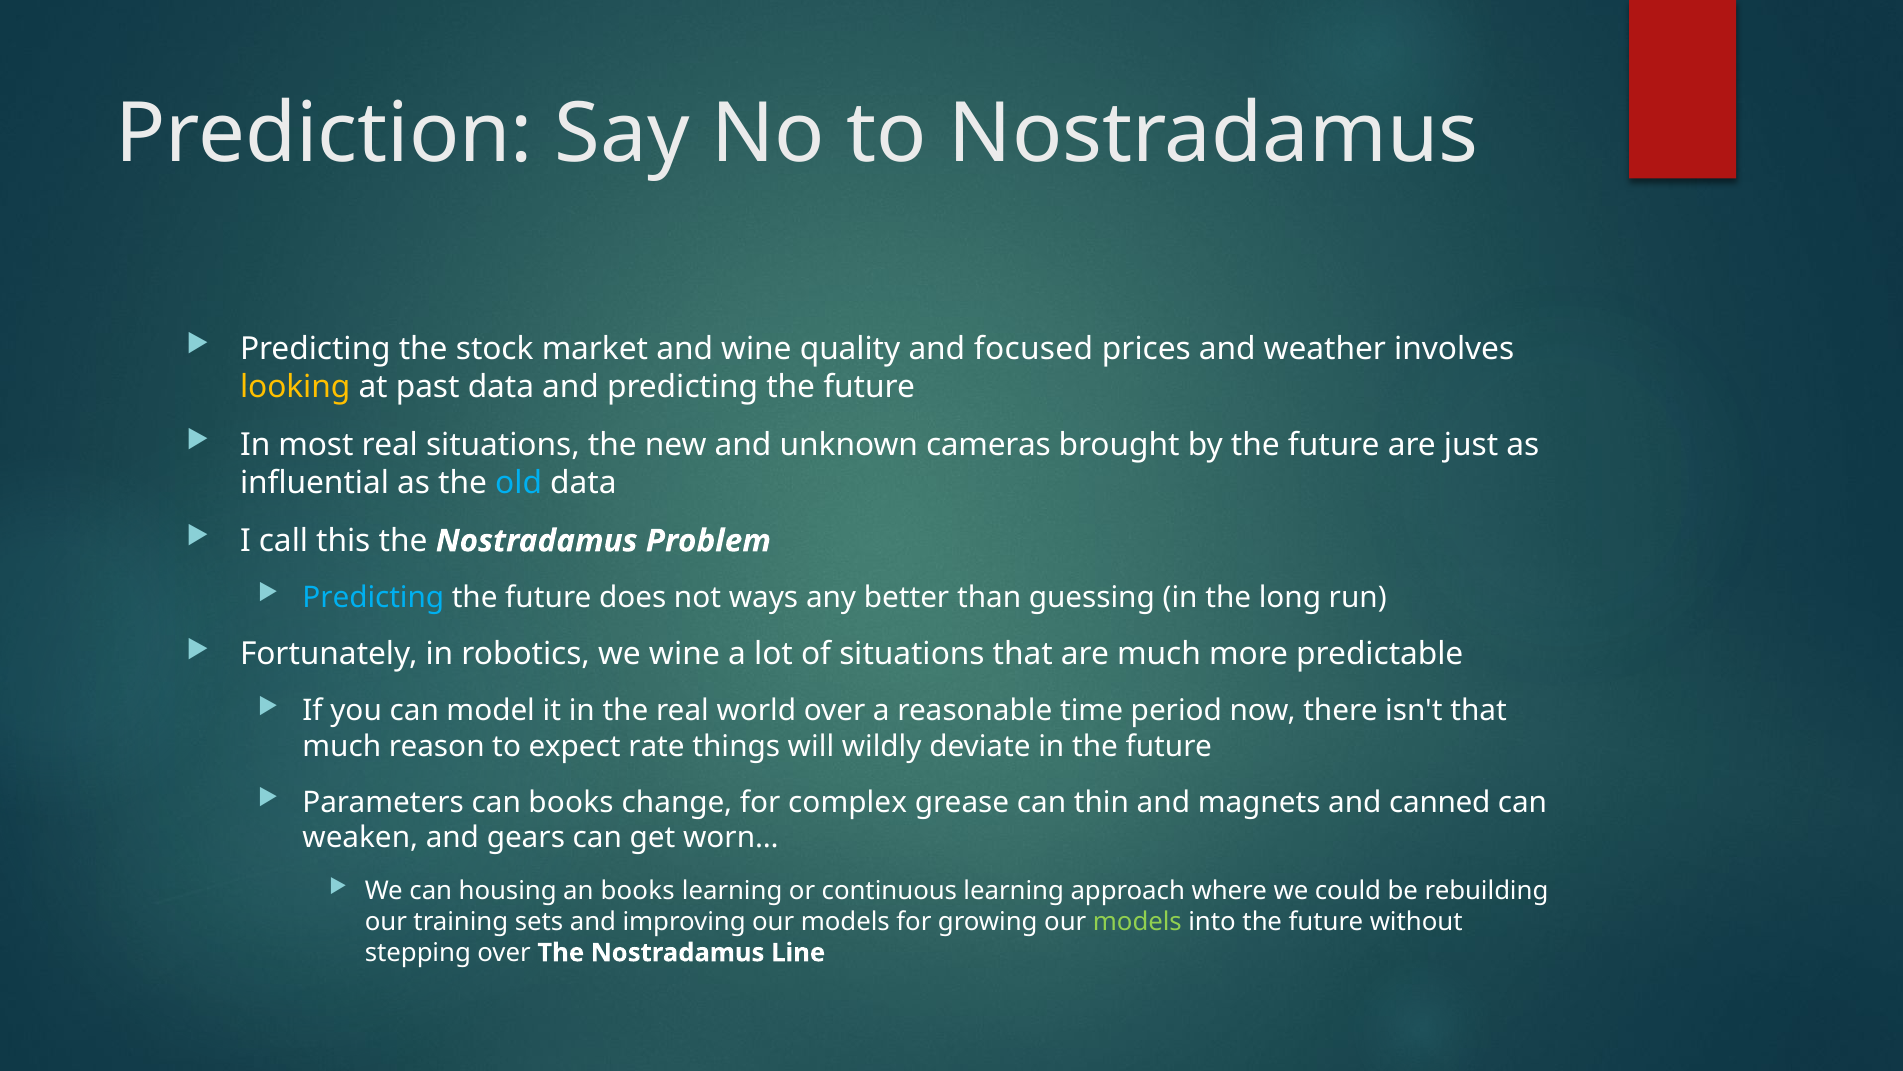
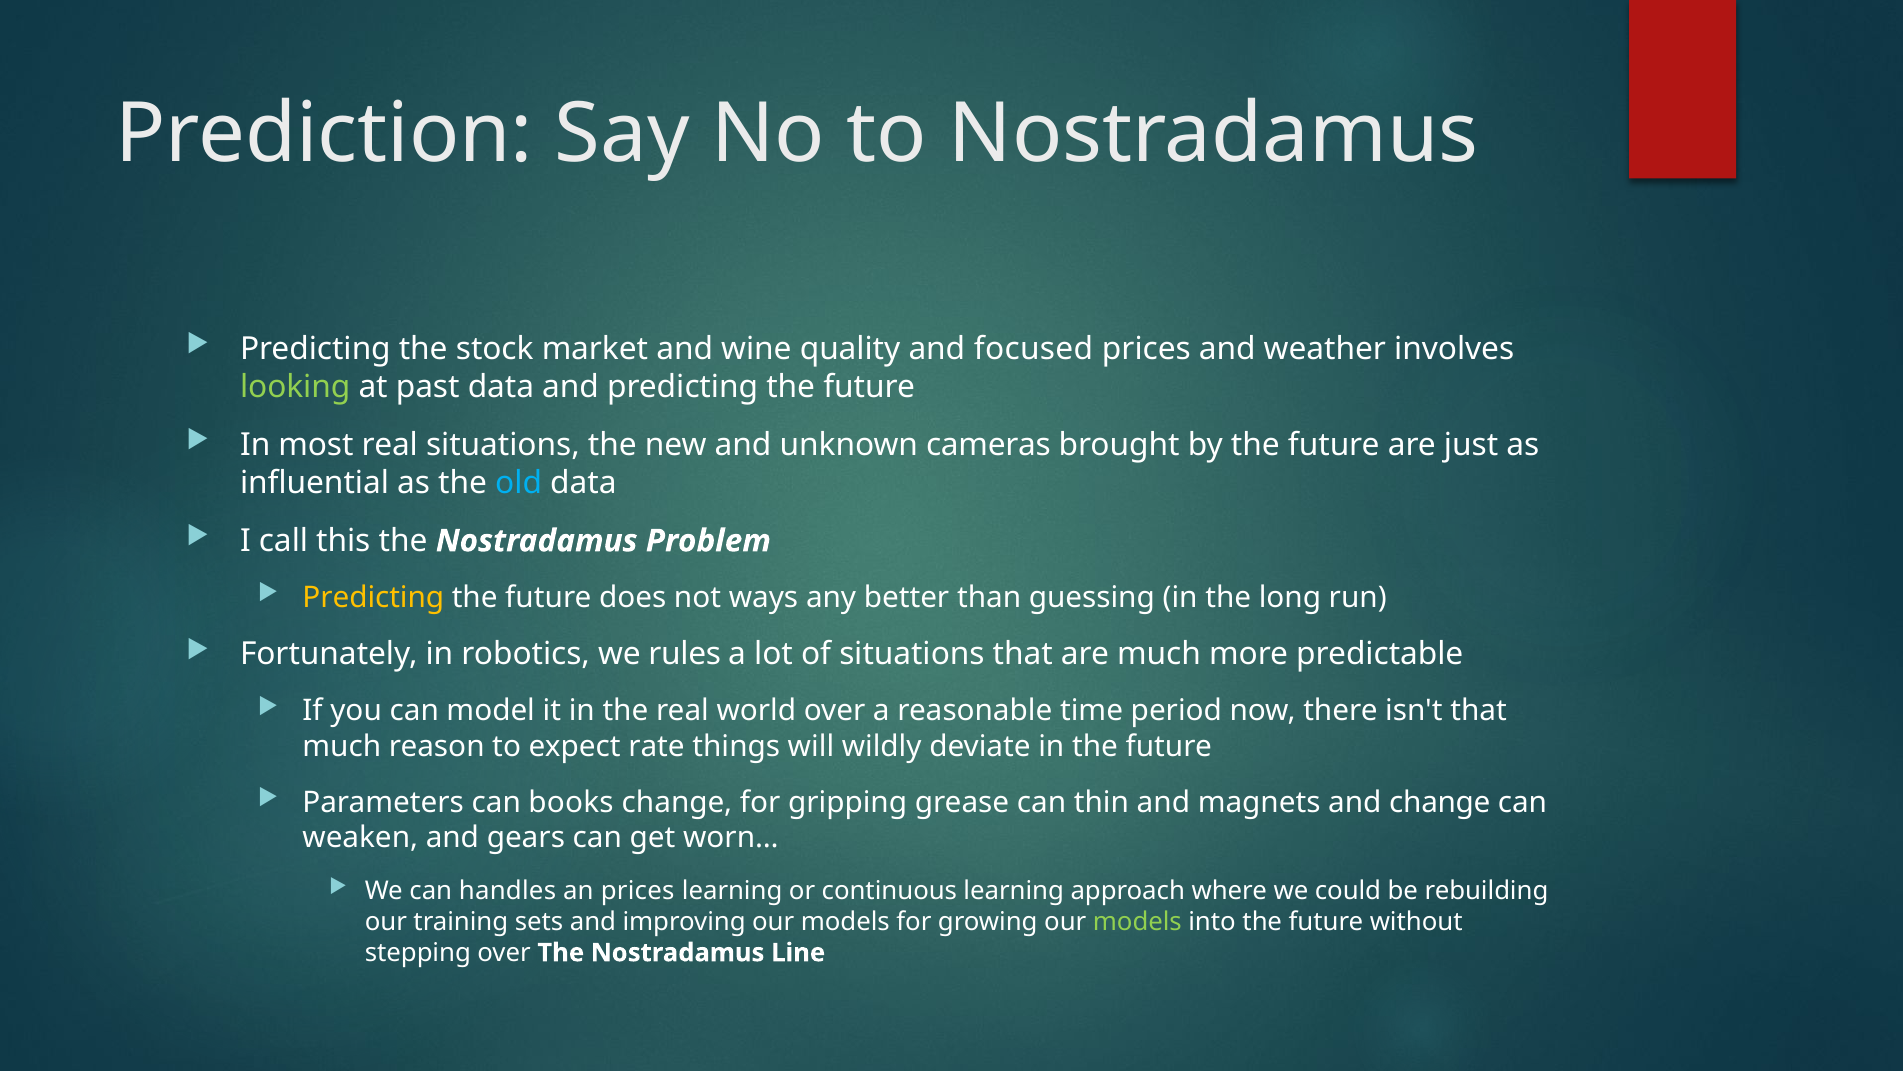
looking colour: yellow -> light green
Predicting at (373, 597) colour: light blue -> yellow
we wine: wine -> rules
complex: complex -> gripping
and canned: canned -> change
housing: housing -> handles
an books: books -> prices
